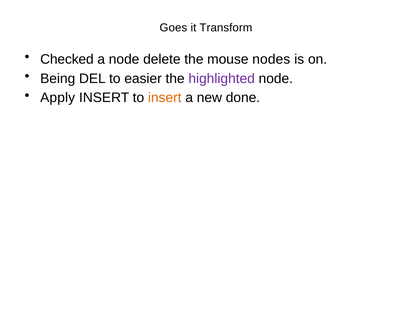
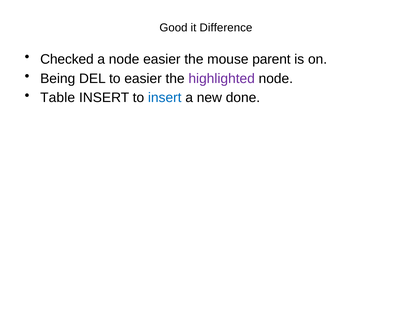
Goes: Goes -> Good
Transform: Transform -> Difference
node delete: delete -> easier
nodes: nodes -> parent
Apply: Apply -> Table
insert at (165, 98) colour: orange -> blue
